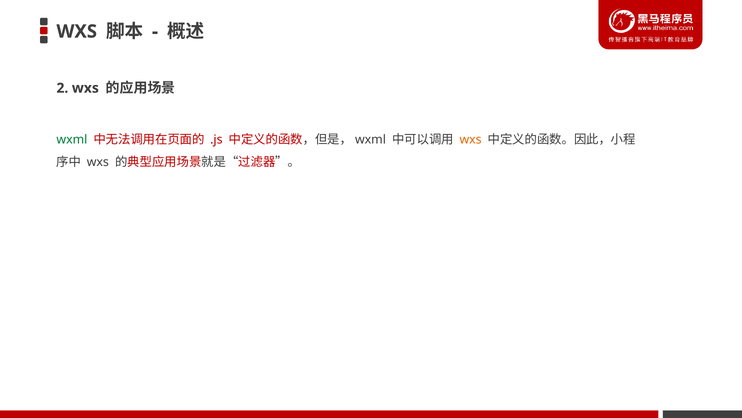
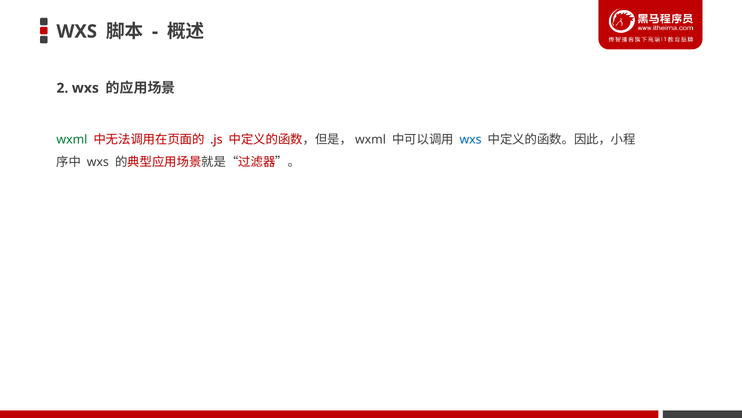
wxs at (471, 139) colour: orange -> blue
